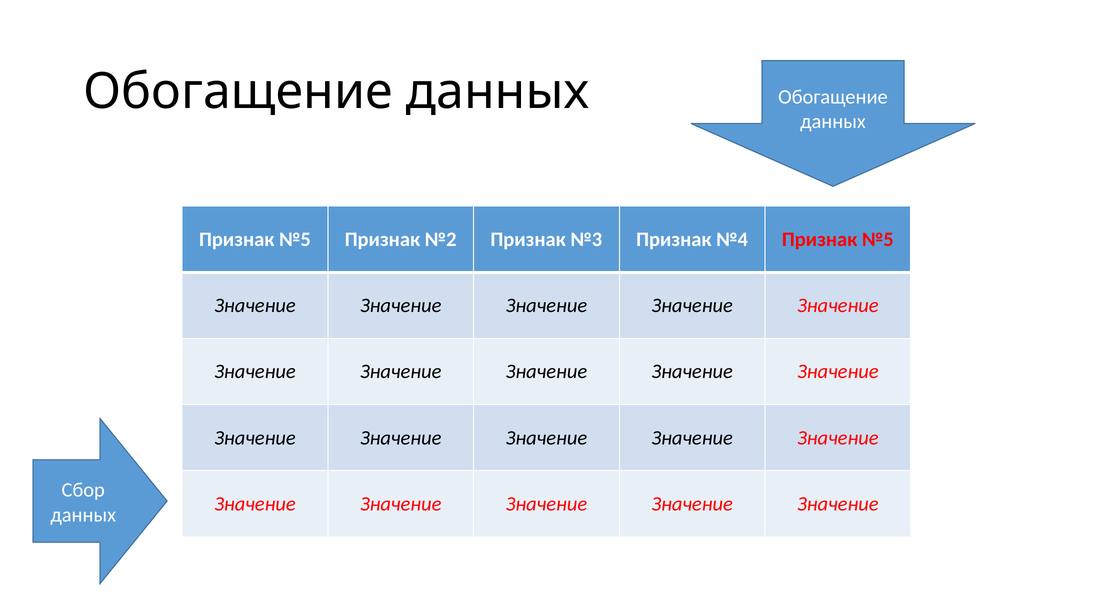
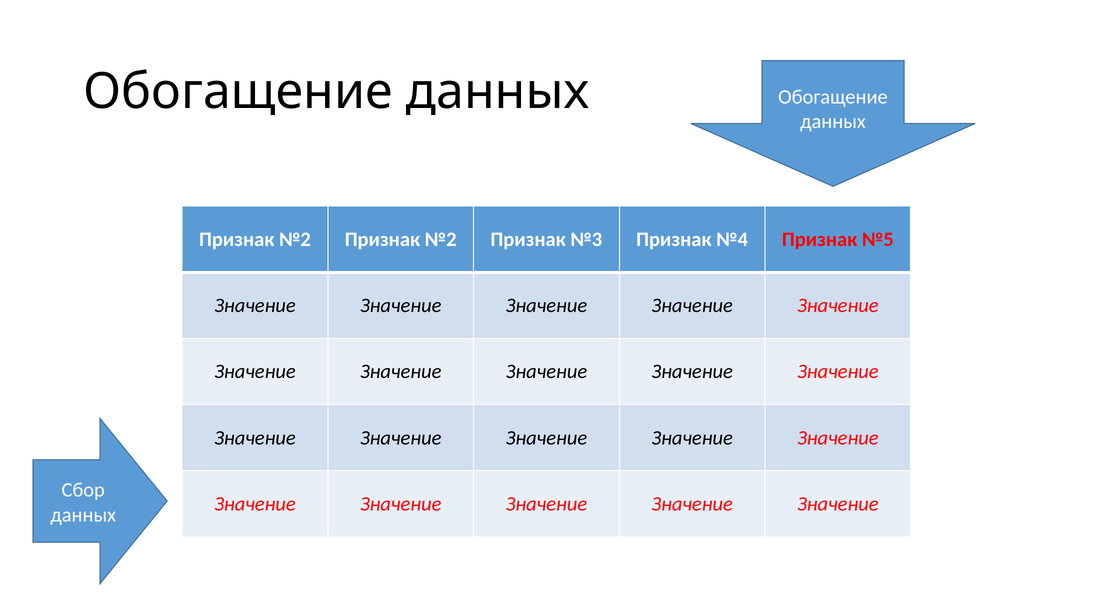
№5 at (295, 239): №5 -> №2
